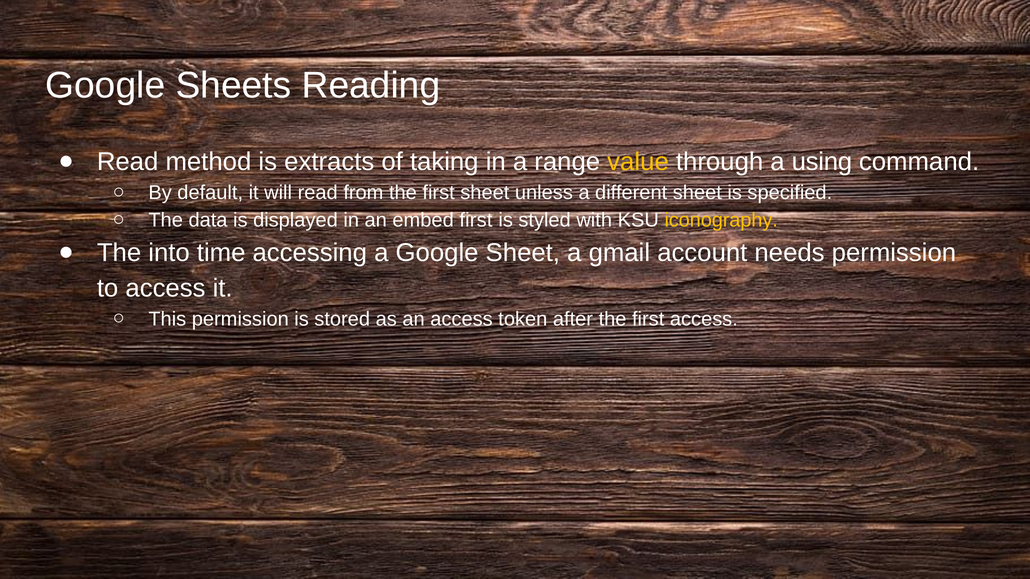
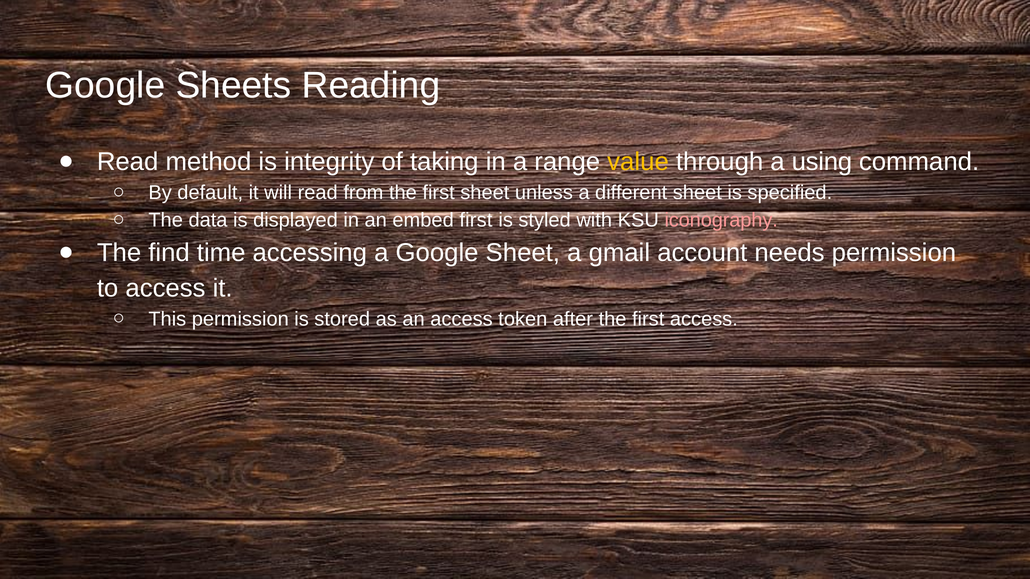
extracts: extracts -> integrity
iconography colour: yellow -> pink
into: into -> find
